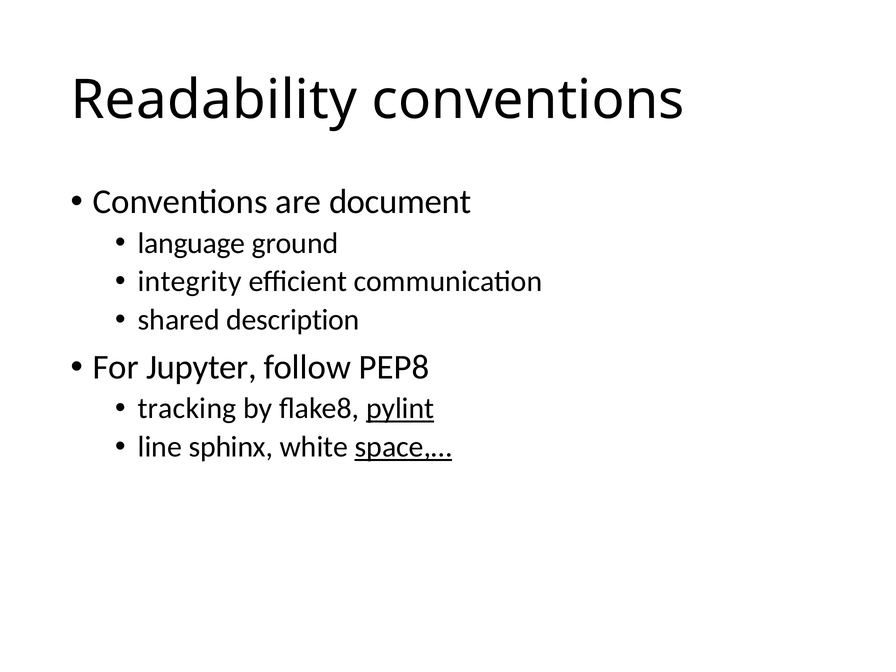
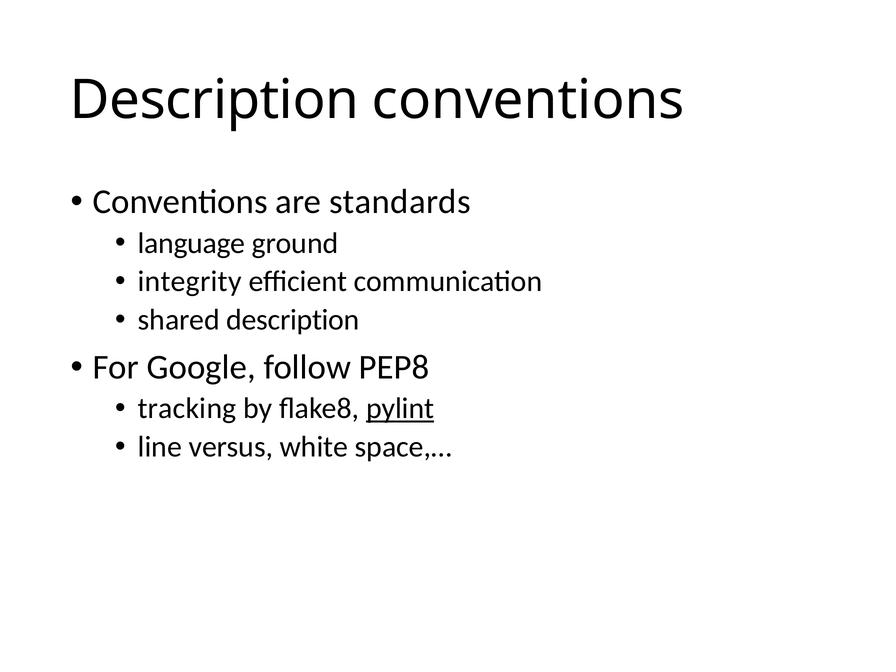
Readability at (214, 100): Readability -> Description
document: document -> standards
Jupyter: Jupyter -> Google
sphinx: sphinx -> versus
space,… underline: present -> none
